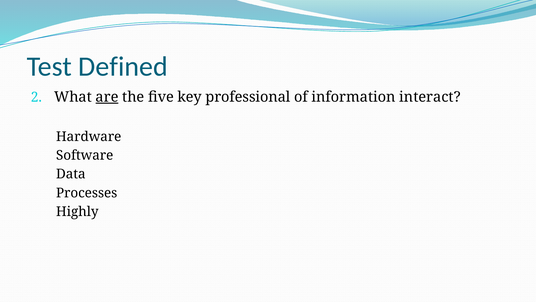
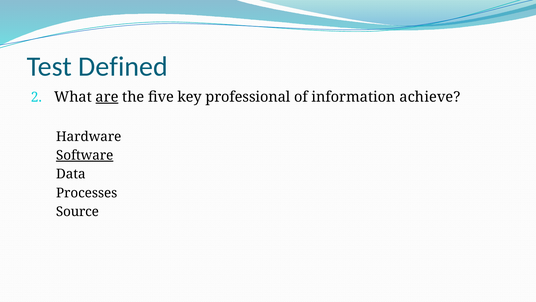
interact: interact -> achieve
Software underline: none -> present
Highly: Highly -> Source
